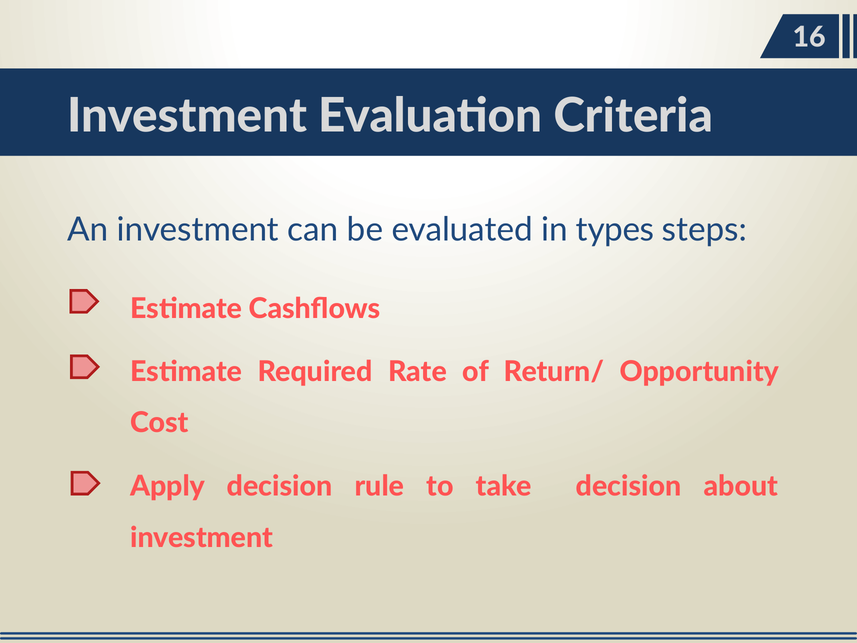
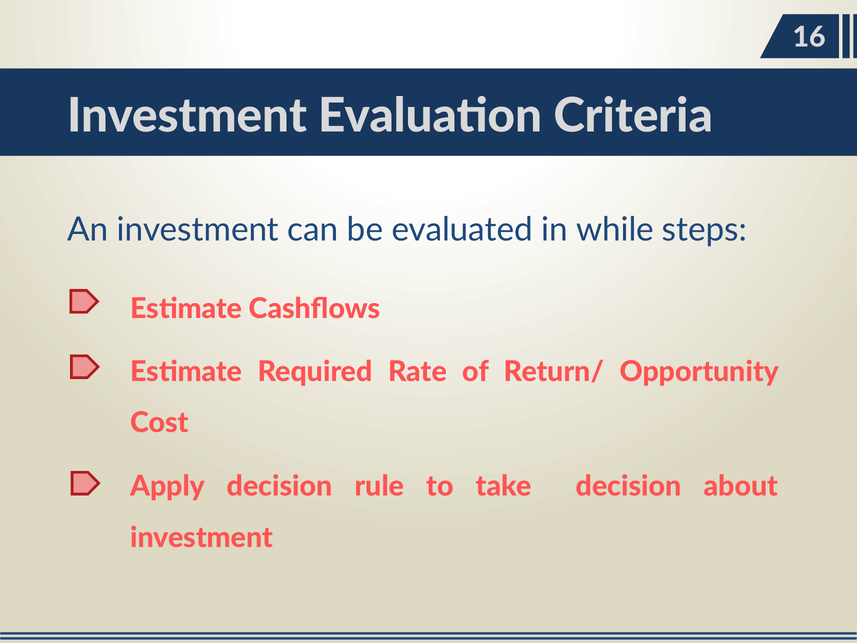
types: types -> while
